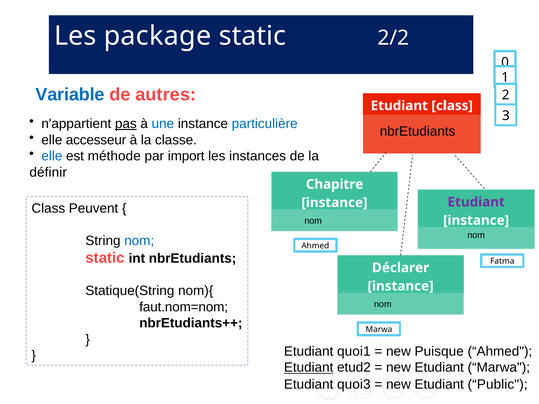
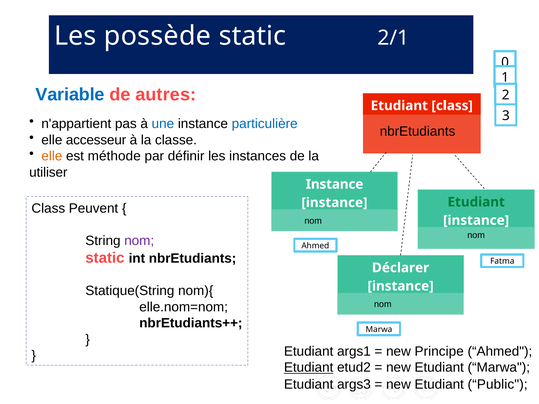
package: package -> possède
2/2: 2/2 -> 2/1
pas underline: present -> none
elle at (52, 156) colour: blue -> orange
import: import -> définir
définir: définir -> utiliser
Chapitre at (335, 184): Chapitre -> Instance
Etudiant at (476, 202) colour: purple -> green
nom at (139, 241) colour: blue -> purple
faut.nom=nom: faut.nom=nom -> elle.nom=nom
quoi1: quoi1 -> args1
Puisque: Puisque -> Principe
quoi3: quoi3 -> args3
